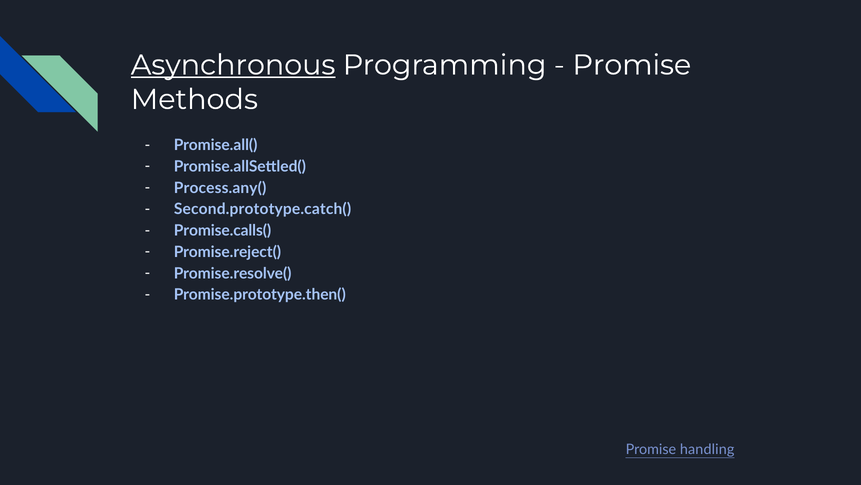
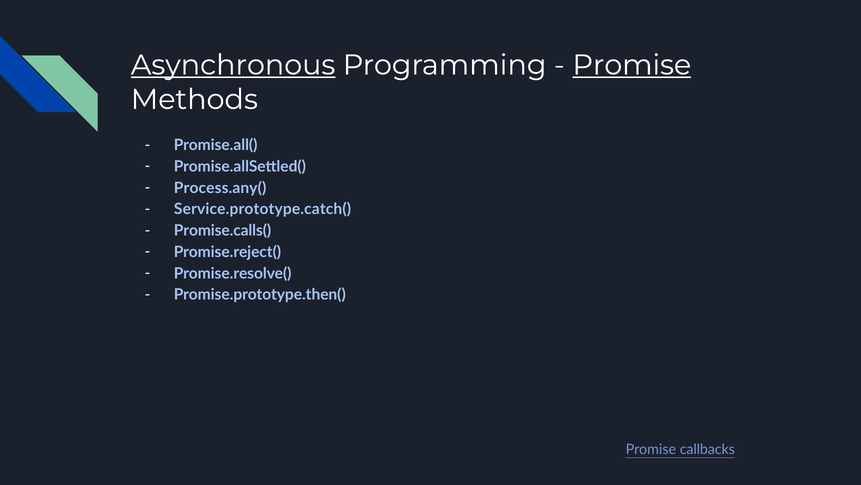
Promise at (632, 65) underline: none -> present
Second.prototype.catch(: Second.prototype.catch( -> Service.prototype.catch(
handling: handling -> callbacks
